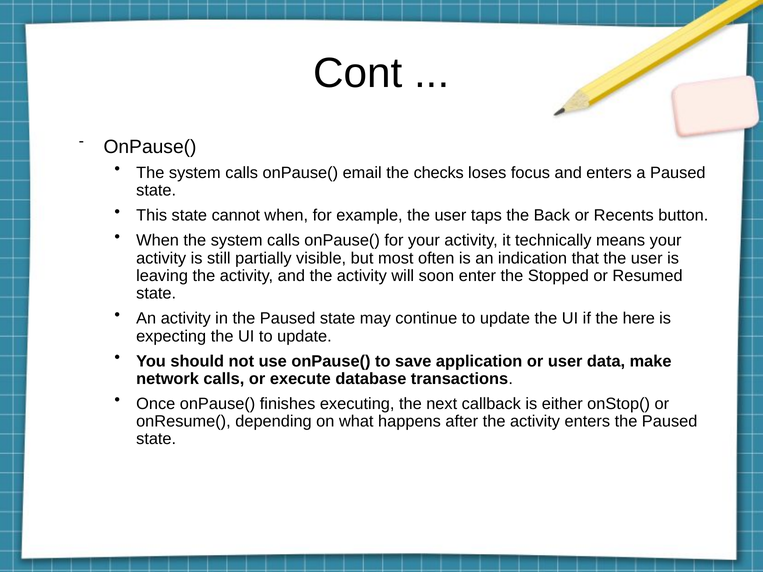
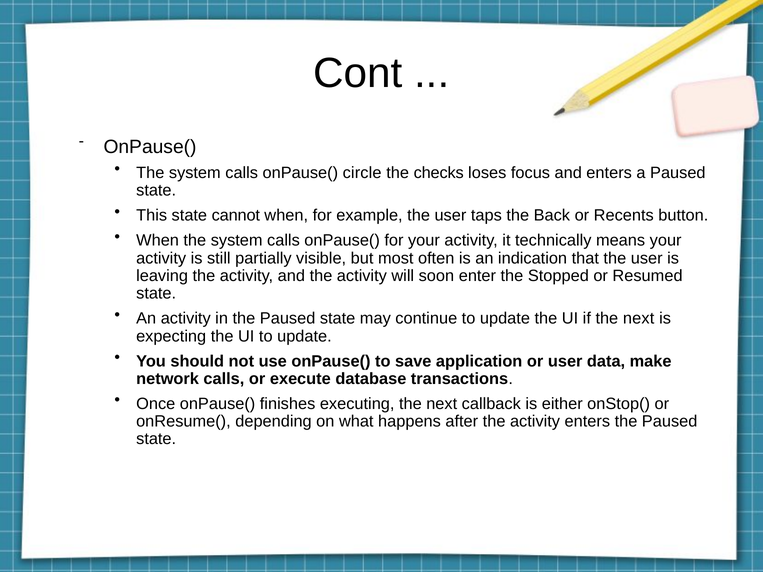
email: email -> circle
if the here: here -> next
